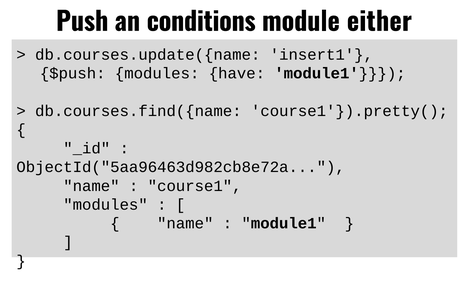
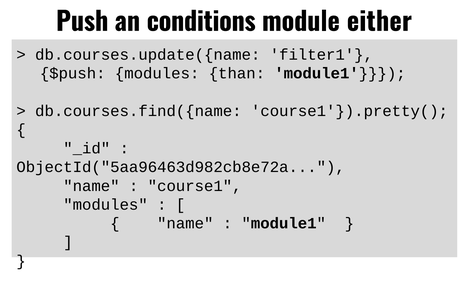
insert1: insert1 -> filter1
have: have -> than
